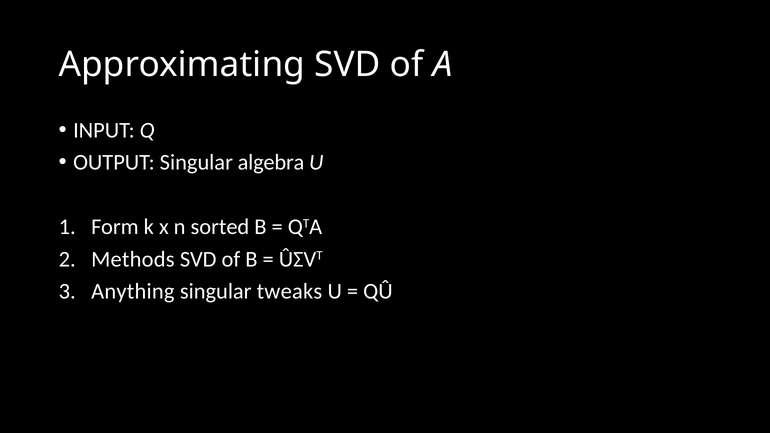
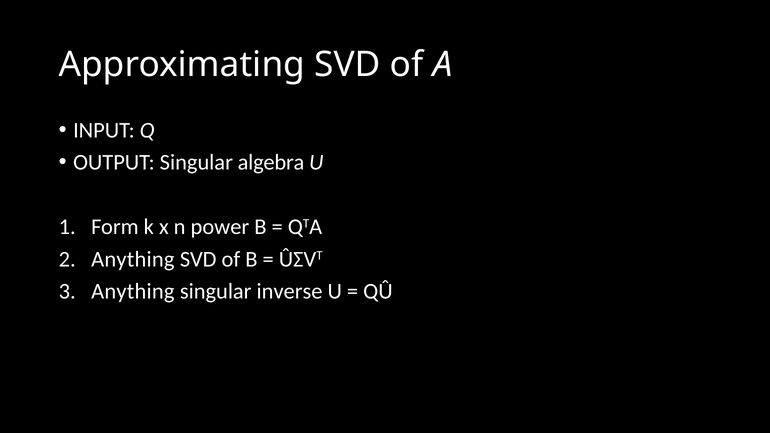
sorted: sorted -> power
Methods at (133, 259): Methods -> Anything
tweaks: tweaks -> inverse
